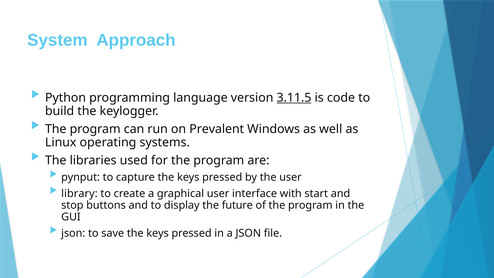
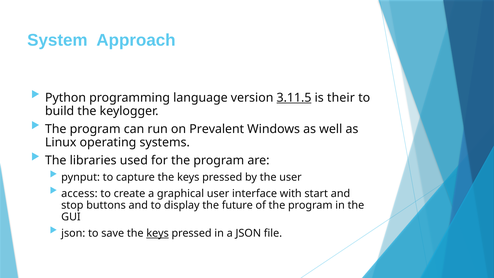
code: code -> their
library: library -> access
keys at (158, 233) underline: none -> present
